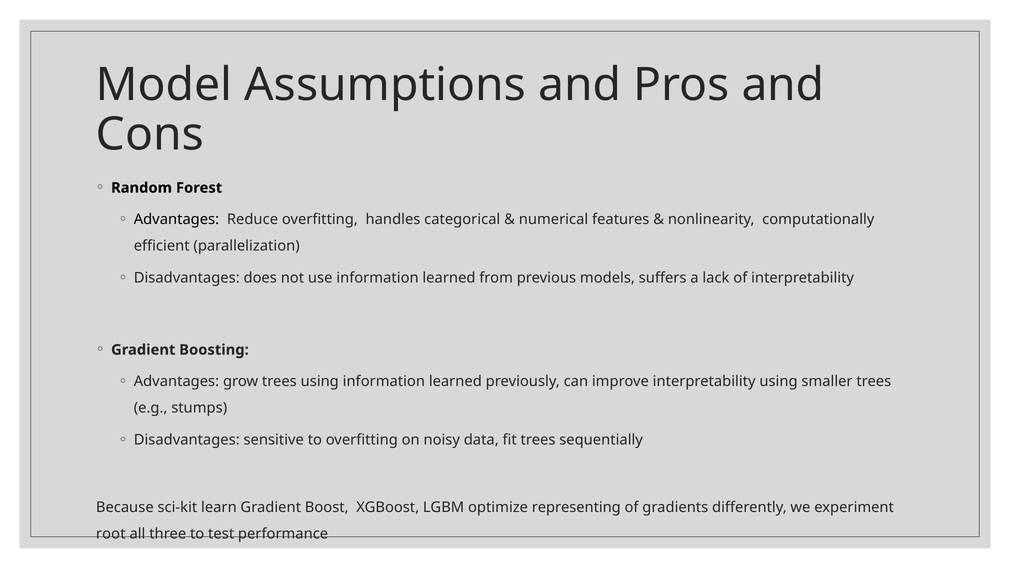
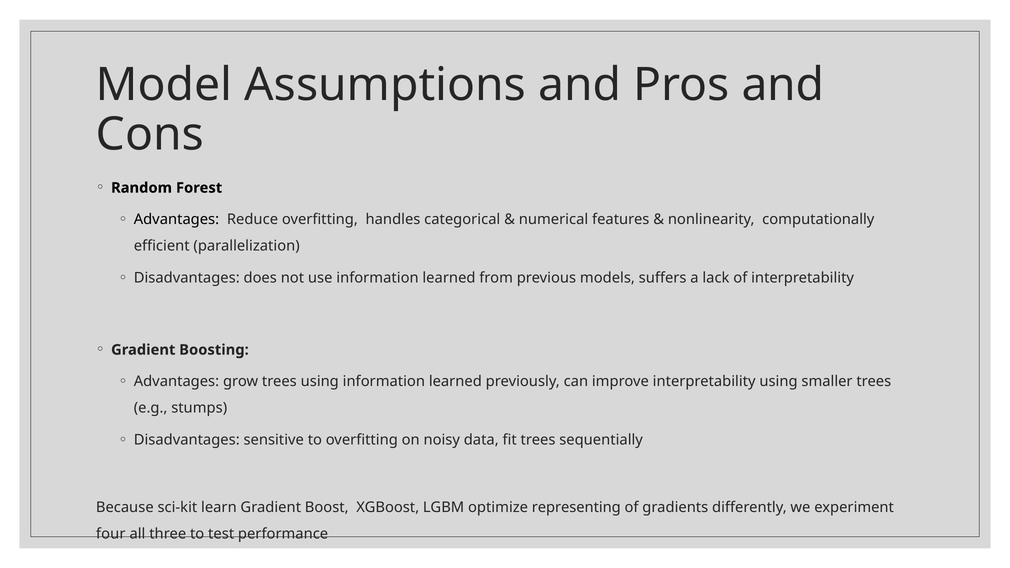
root: root -> four
